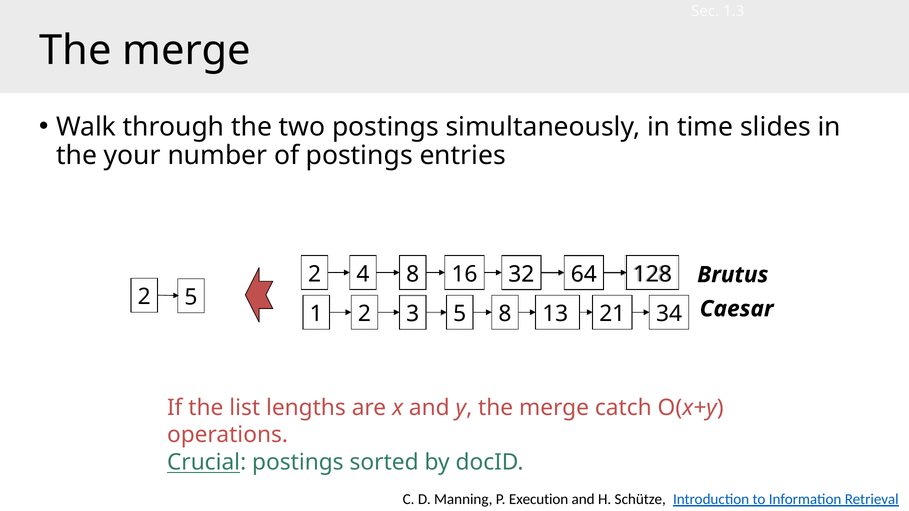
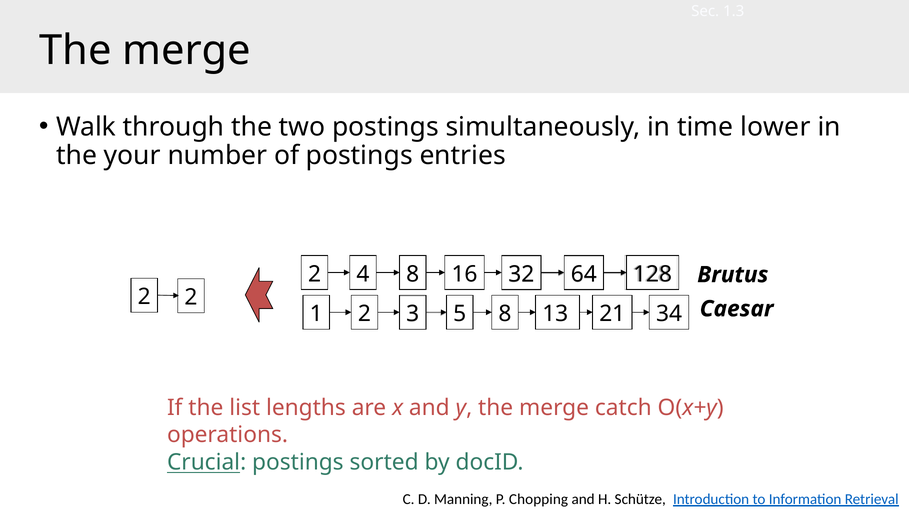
slides: slides -> lower
2 5: 5 -> 2
Execution: Execution -> Chopping
